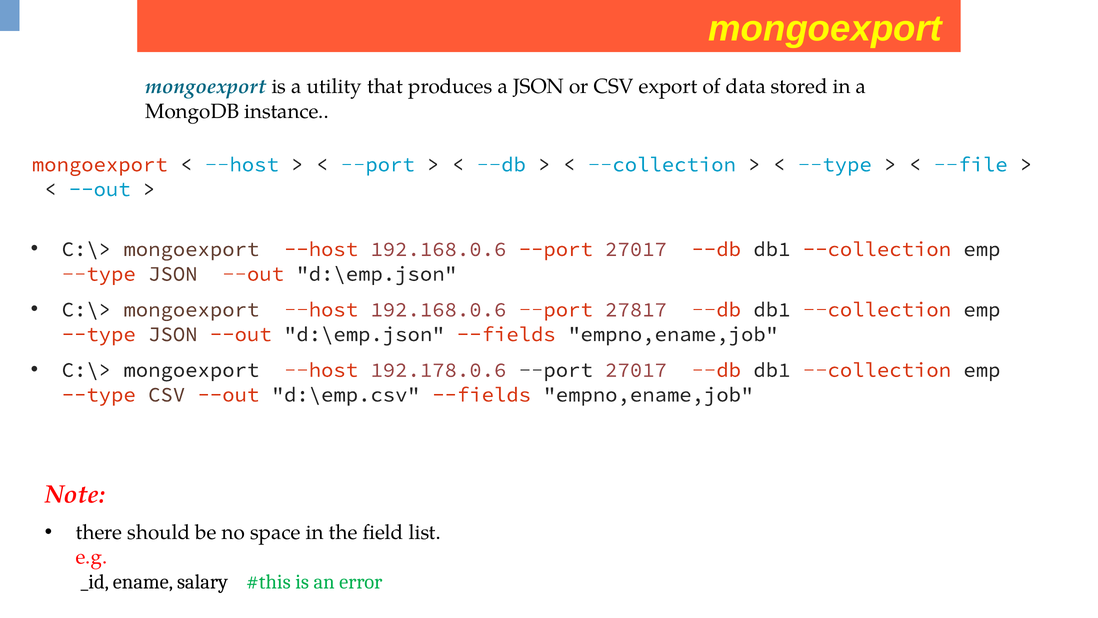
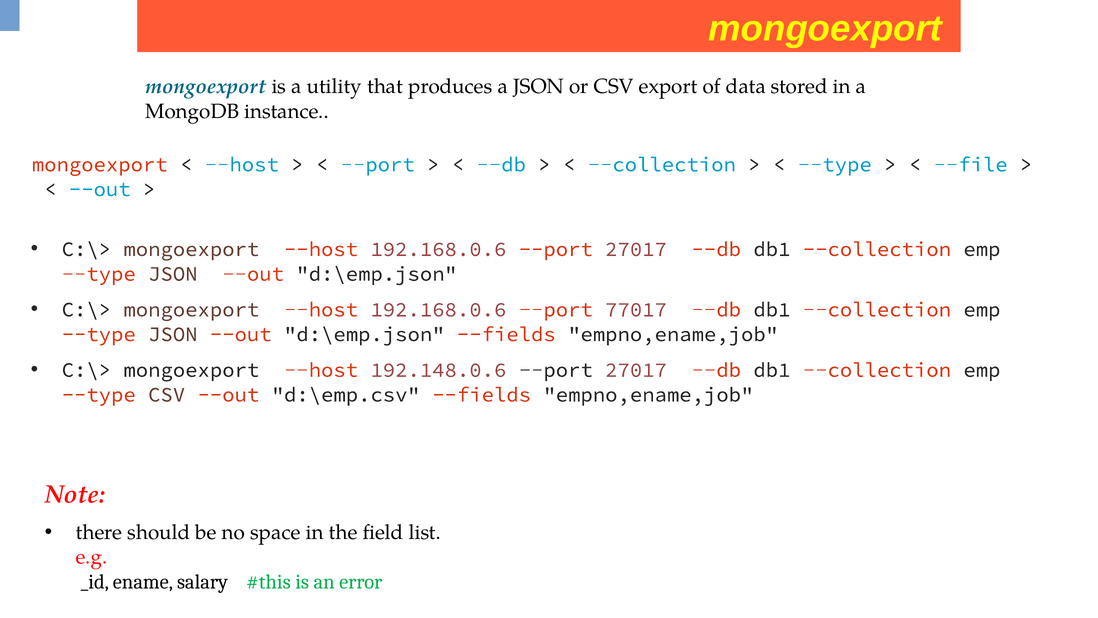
27817: 27817 -> 77017
192.178.0.6: 192.178.0.6 -> 192.148.0.6
